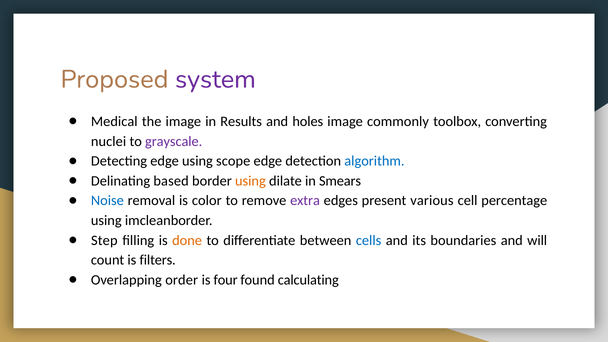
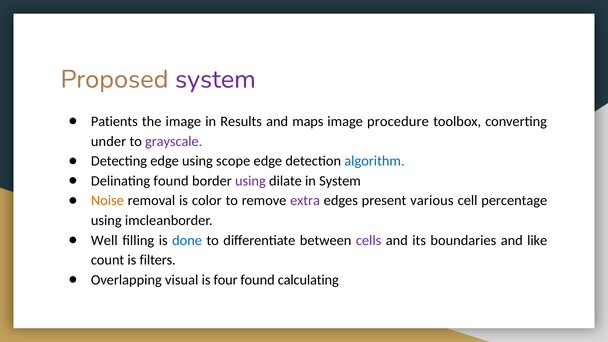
Medical: Medical -> Patients
holes: holes -> maps
commonly: commonly -> procedure
nuclei: nuclei -> under
Delinating based: based -> found
using at (250, 181) colour: orange -> purple
in Smears: Smears -> System
Noise colour: blue -> orange
Step: Step -> Well
done colour: orange -> blue
cells colour: blue -> purple
will: will -> like
order: order -> visual
